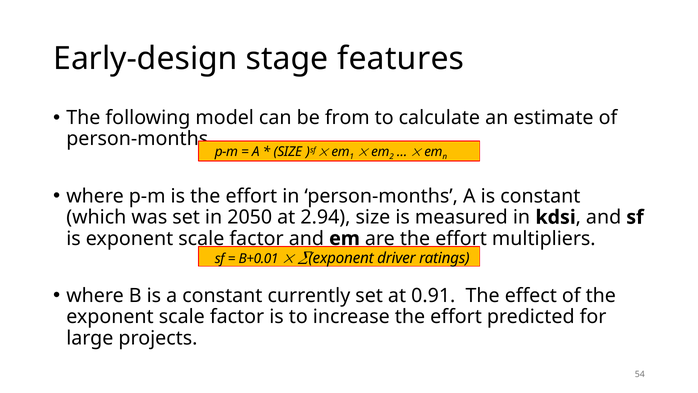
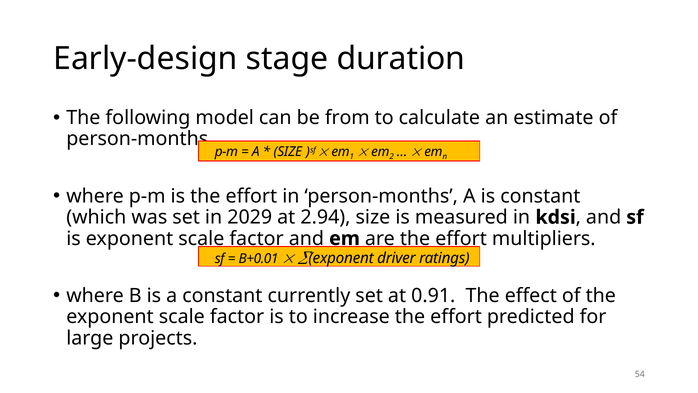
features: features -> duration
2050: 2050 -> 2029
